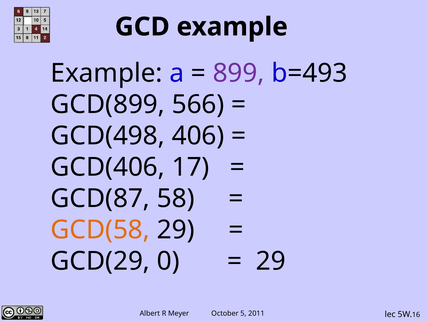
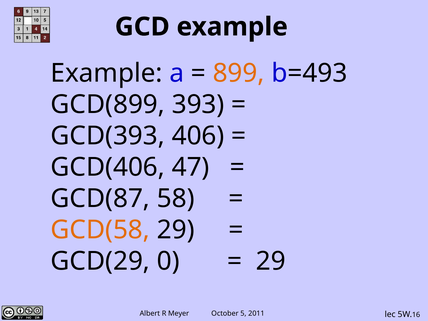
899 colour: purple -> orange
566: 566 -> 393
GCD(498: GCD(498 -> GCD(393
17: 17 -> 47
